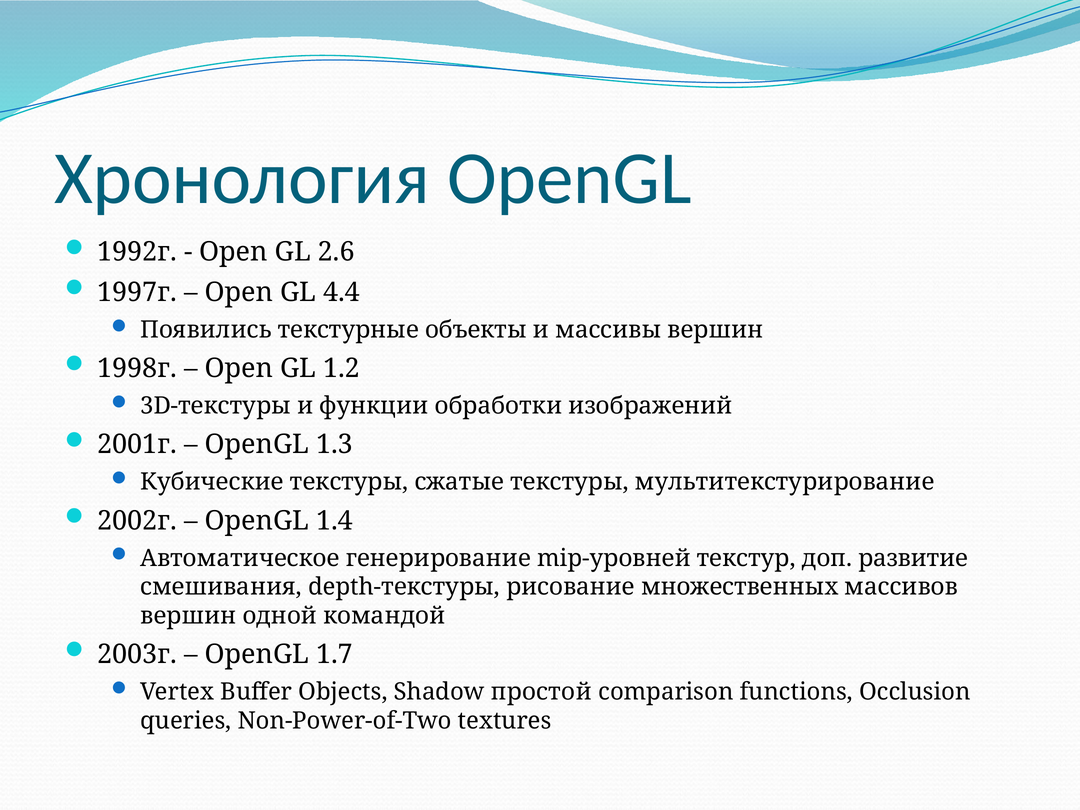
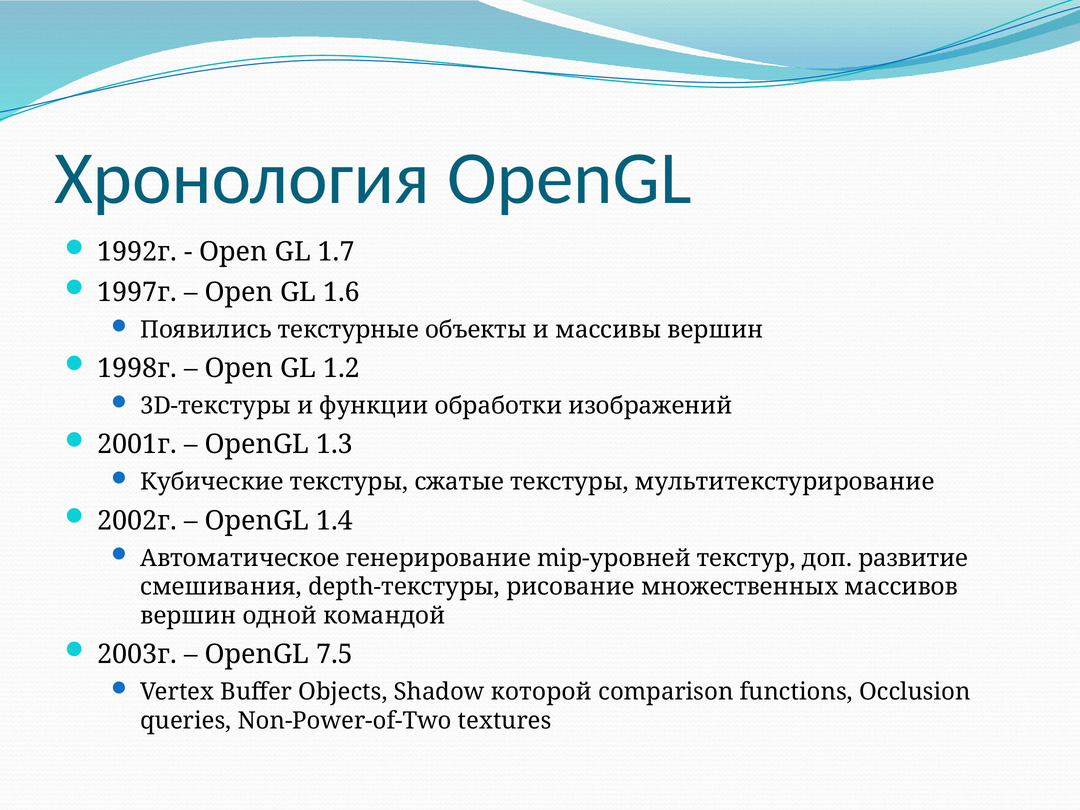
2.6: 2.6 -> 1.7
4.4: 4.4 -> 1.6
1.7: 1.7 -> 7.5
простой: простой -> которой
